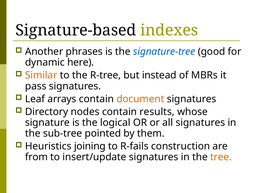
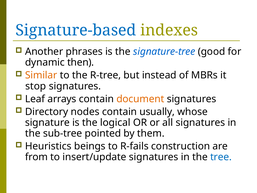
Signature-based colour: black -> blue
here: here -> then
pass: pass -> stop
results: results -> usually
joining: joining -> beings
tree colour: orange -> blue
